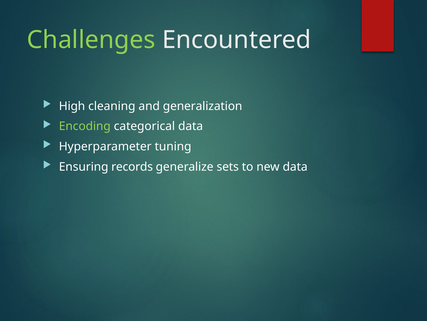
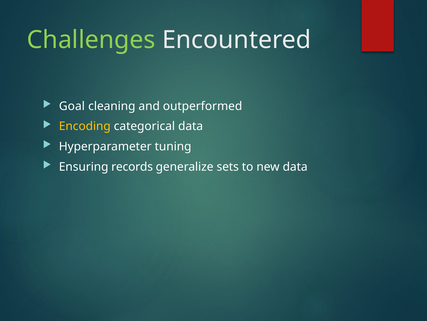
High: High -> Goal
generalization: generalization -> outperformed
Encoding colour: light green -> yellow
